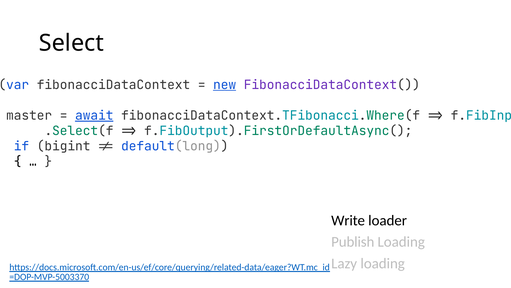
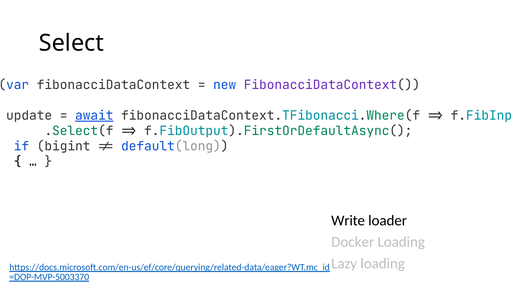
new underline: present -> none
master: master -> update
Publish: Publish -> Docker
